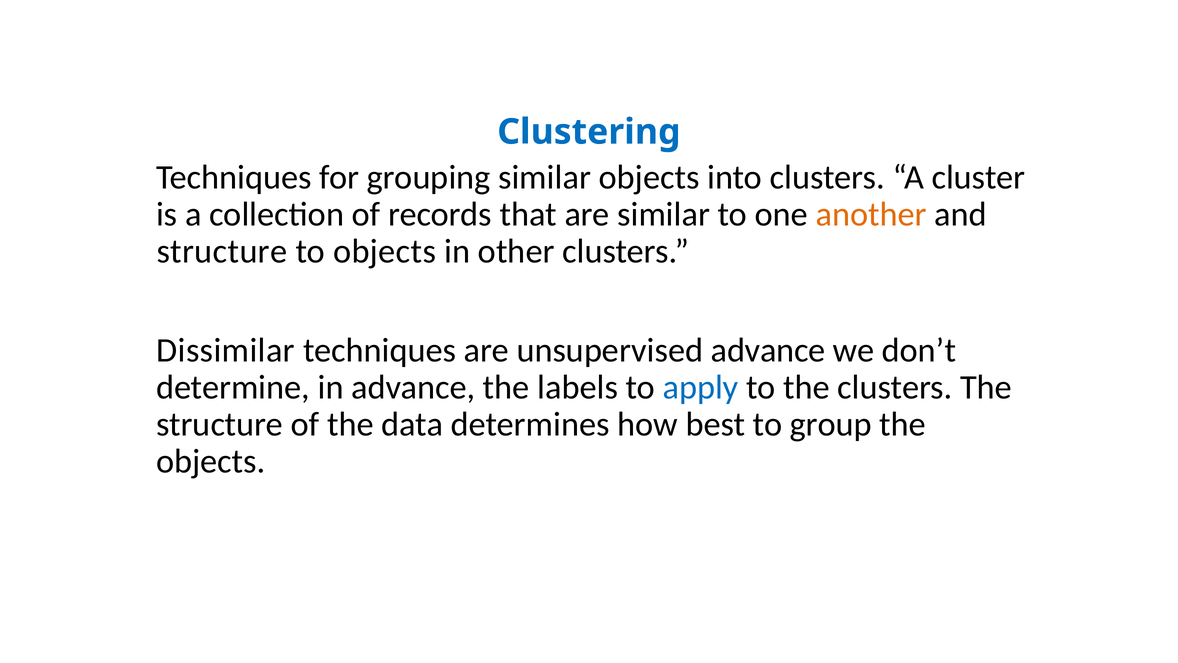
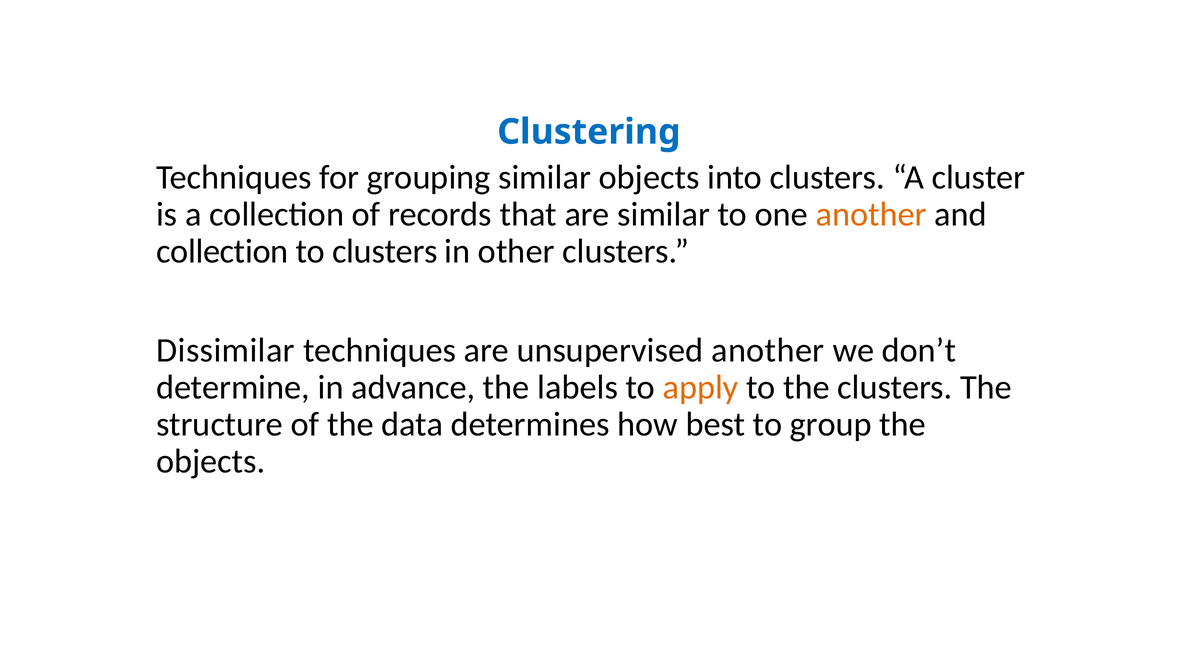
structure at (222, 251): structure -> collection
to objects: objects -> clusters
unsupervised advance: advance -> another
apply colour: blue -> orange
